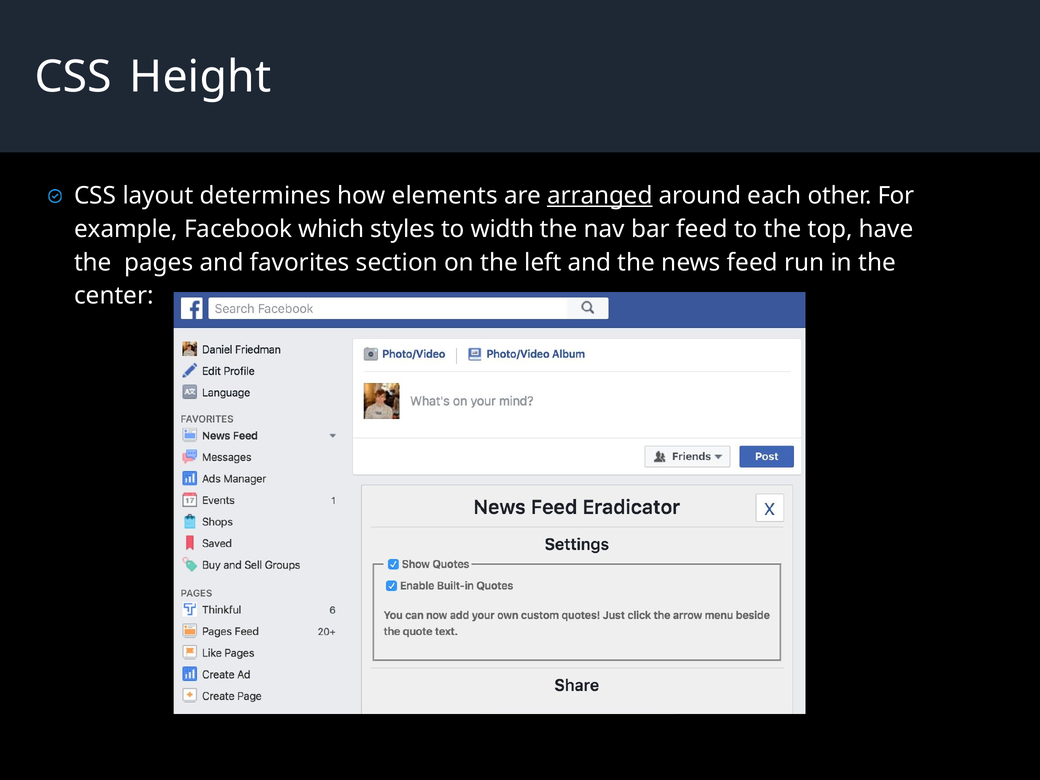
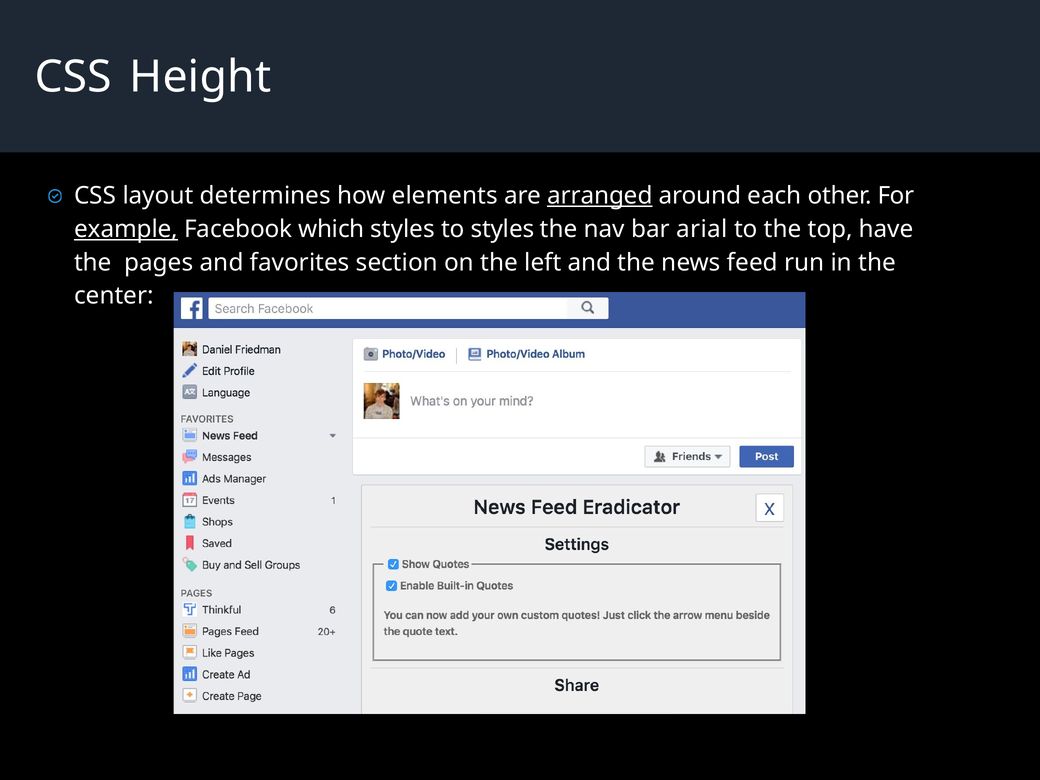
example underline: none -> present
to width: width -> styles
bar feed: feed -> arial
